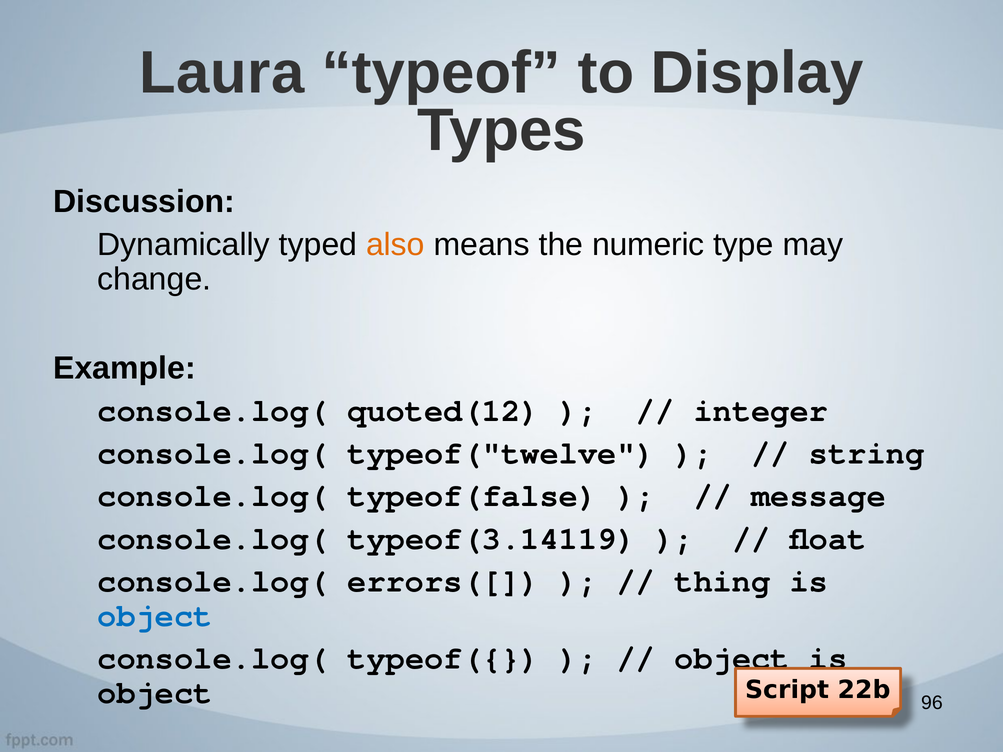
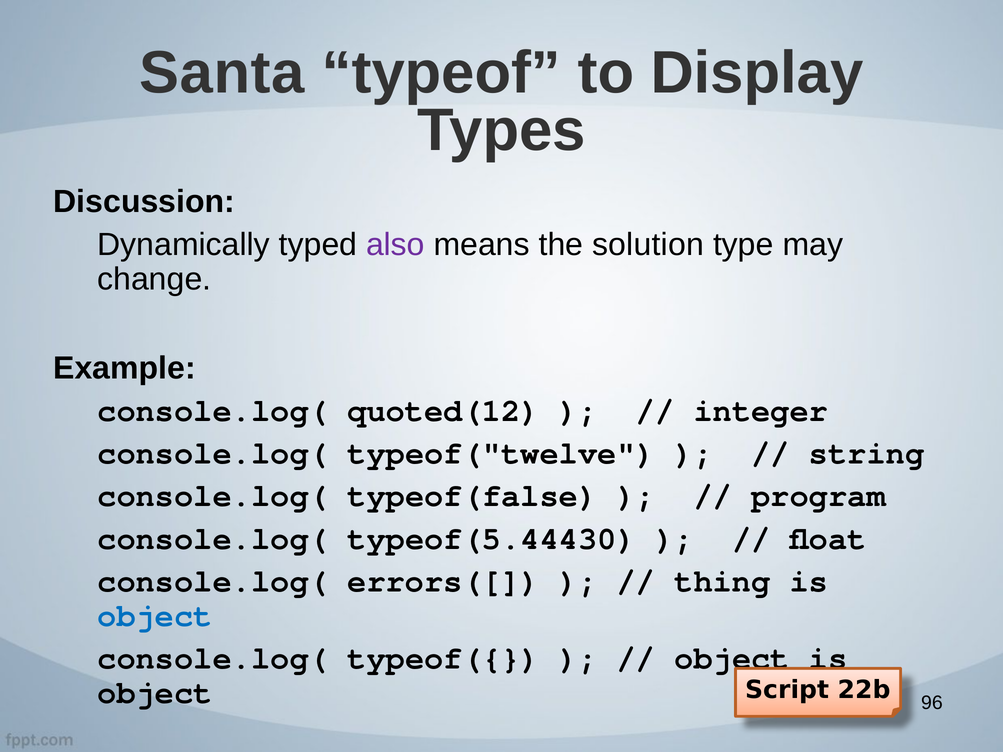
Laura: Laura -> Santa
also colour: orange -> purple
numeric: numeric -> solution
message: message -> program
typeof(3.14119: typeof(3.14119 -> typeof(5.44430
